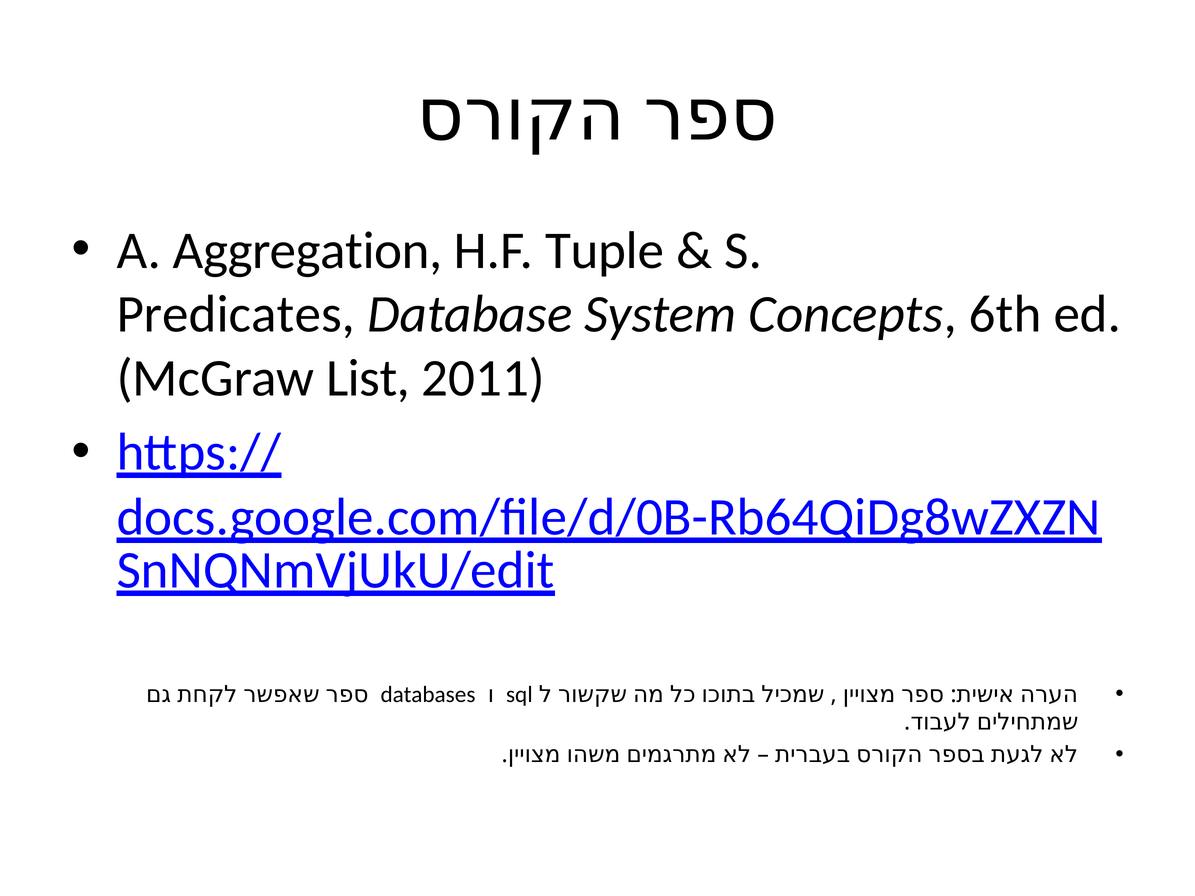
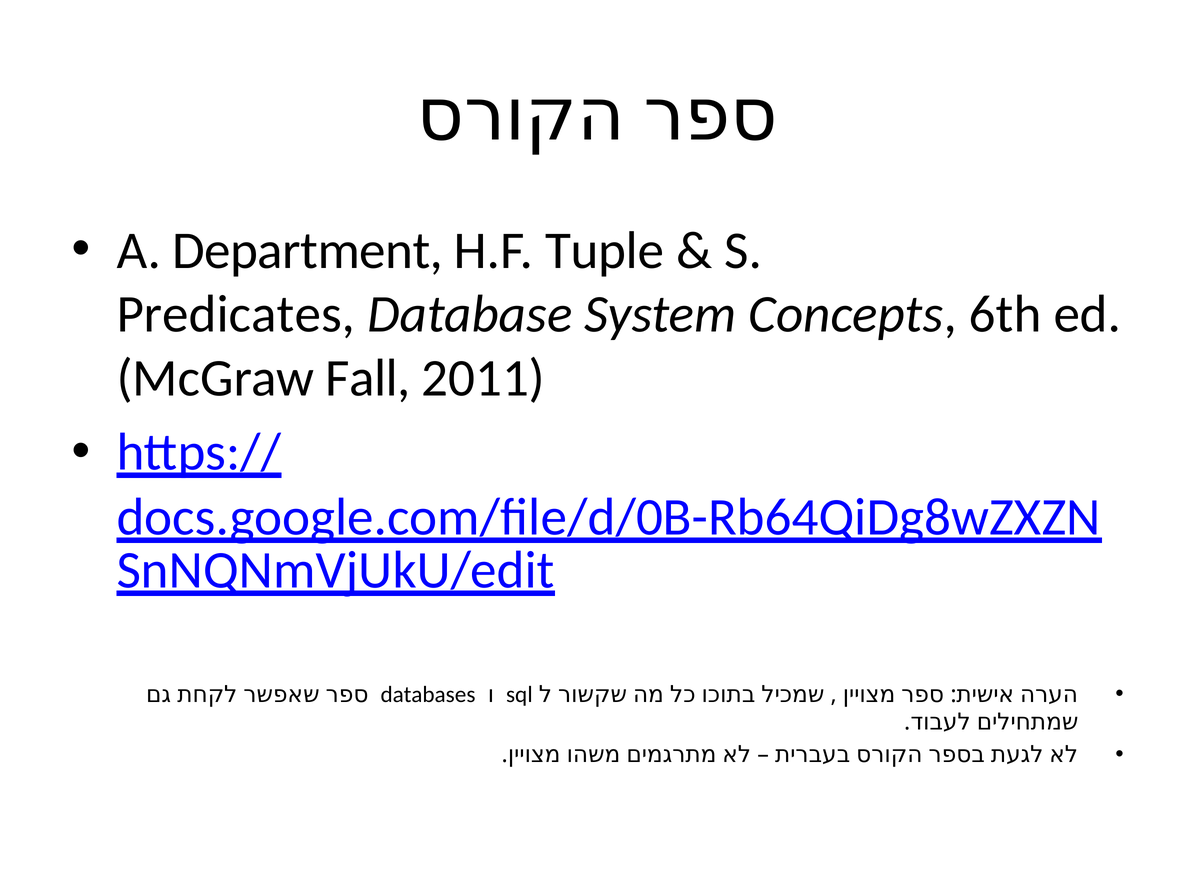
Aggregation: Aggregation -> Department
List: List -> Fall
